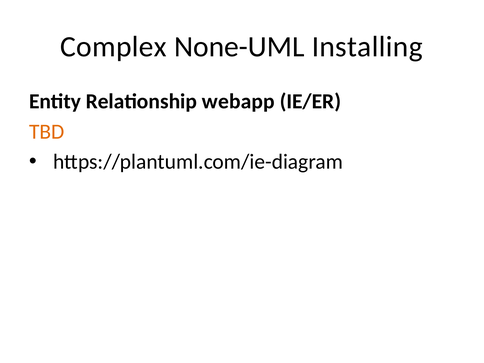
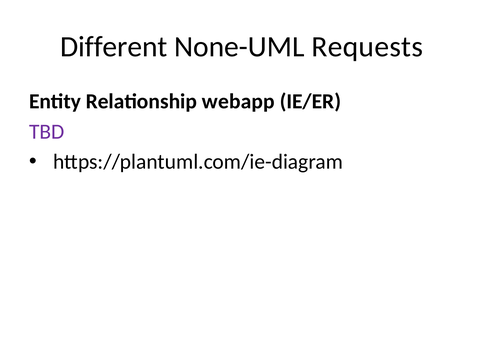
Complex: Complex -> Different
Installing: Installing -> Requests
TBD colour: orange -> purple
